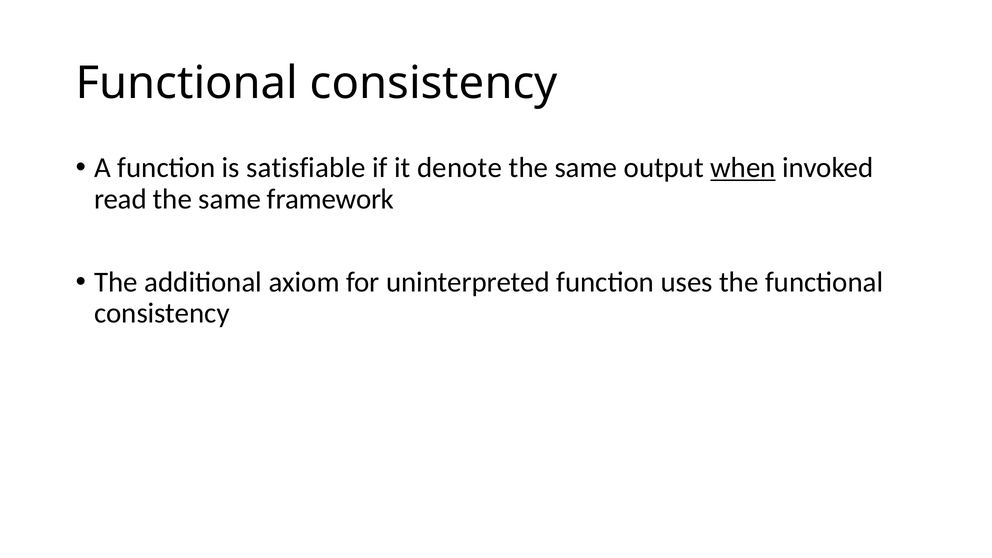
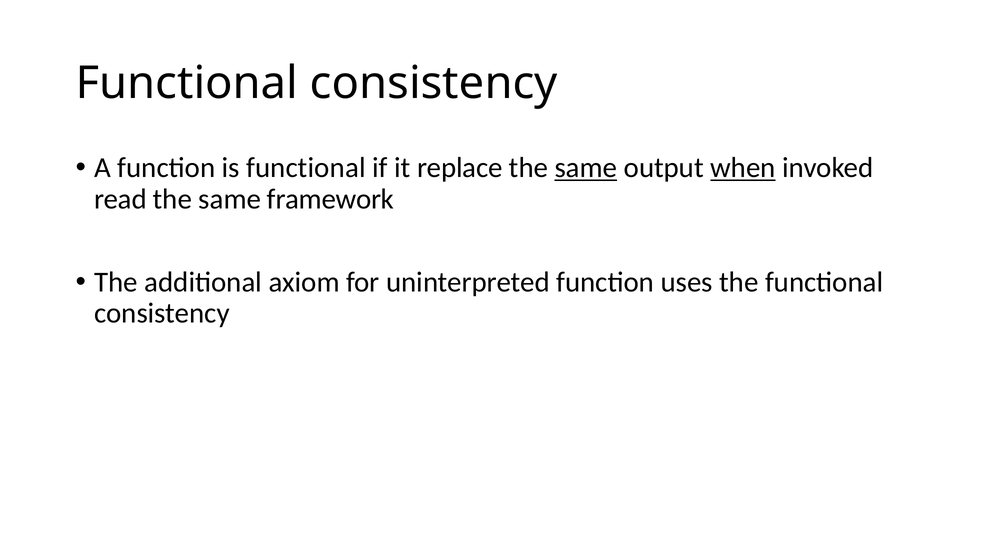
is satisfiable: satisfiable -> functional
denote: denote -> replace
same at (586, 168) underline: none -> present
